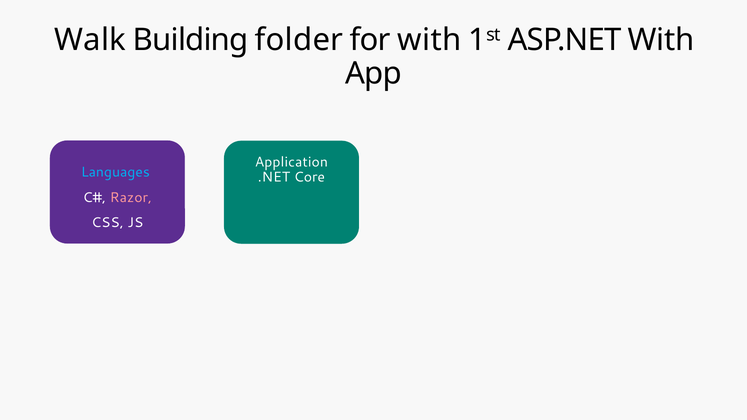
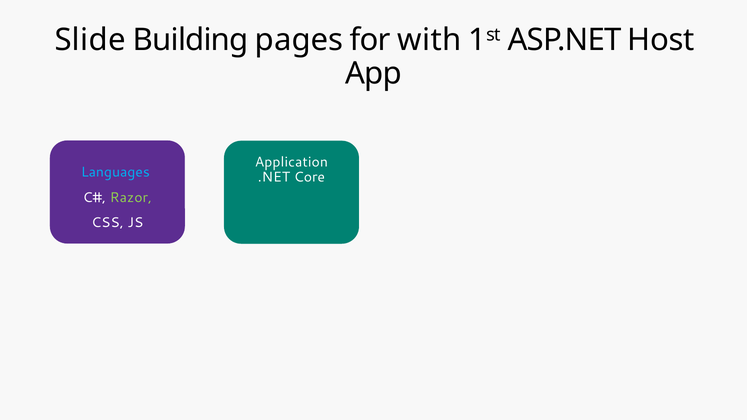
Walk: Walk -> Slide
folder: folder -> pages
ASP.NET With: With -> Host
Razor colour: pink -> light green
